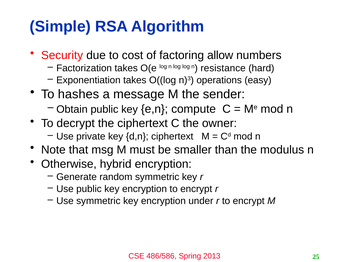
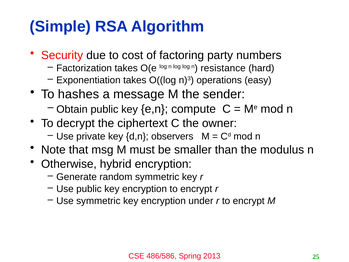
allow: allow -> party
d,n ciphertext: ciphertext -> observers
